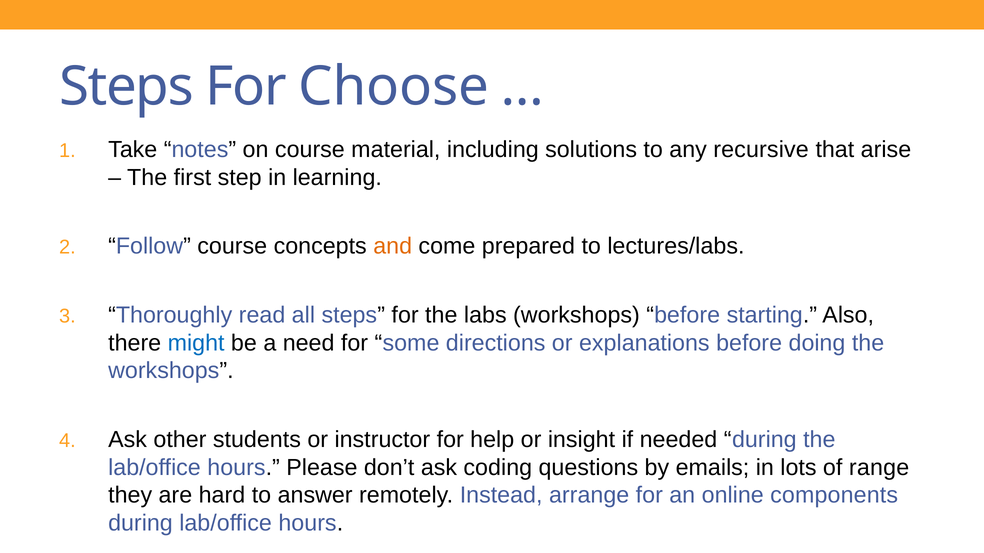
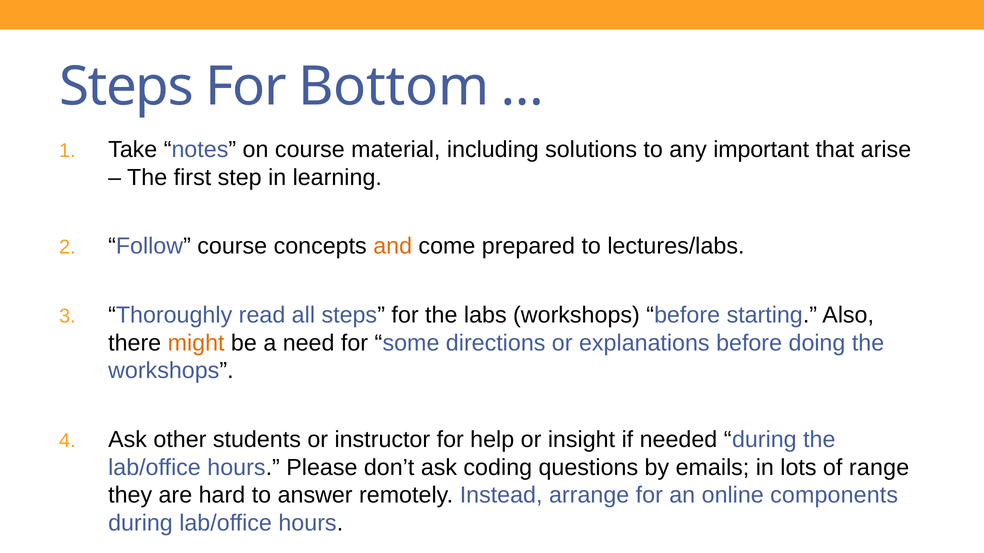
Choose: Choose -> Bottom
recursive: recursive -> important
might colour: blue -> orange
